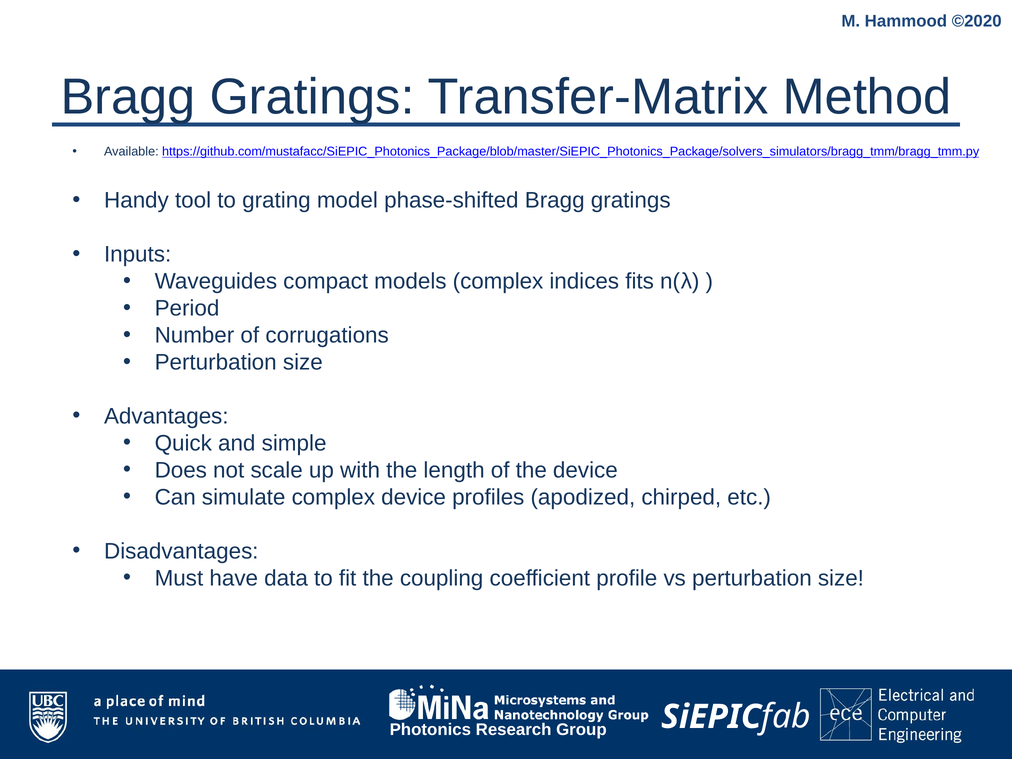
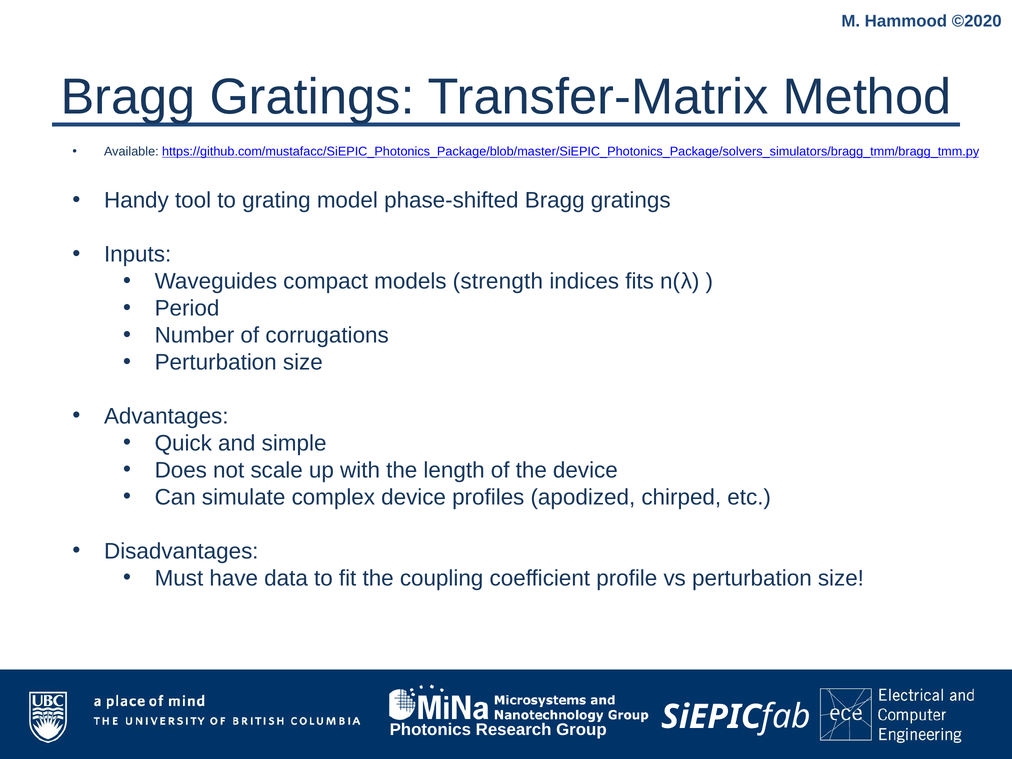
models complex: complex -> strength
